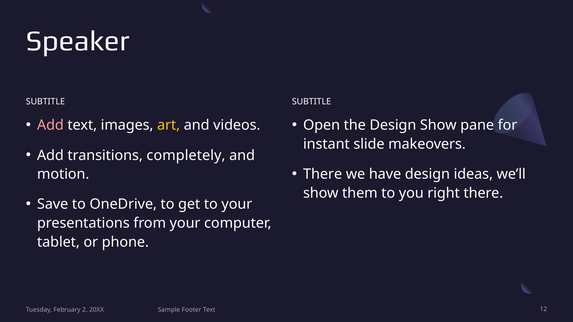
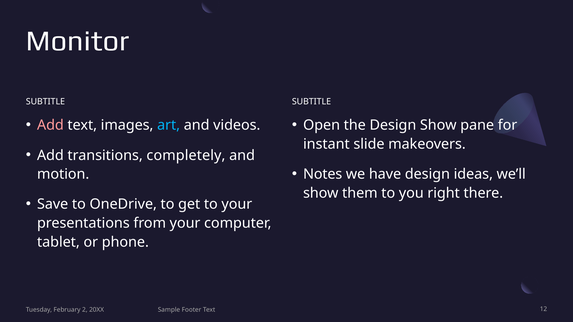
Speaker: Speaker -> Monitor
art colour: yellow -> light blue
There at (323, 174): There -> Notes
